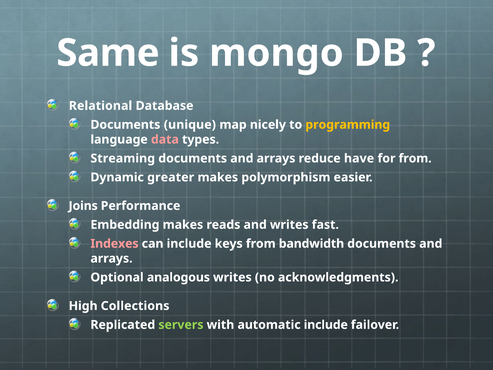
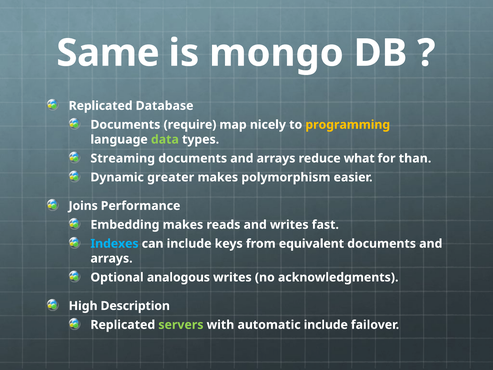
Relational at (100, 106): Relational -> Replicated
unique: unique -> require
data colour: pink -> light green
have: have -> what
for from: from -> than
Indexes colour: pink -> light blue
bandwidth: bandwidth -> equivalent
Collections: Collections -> Description
